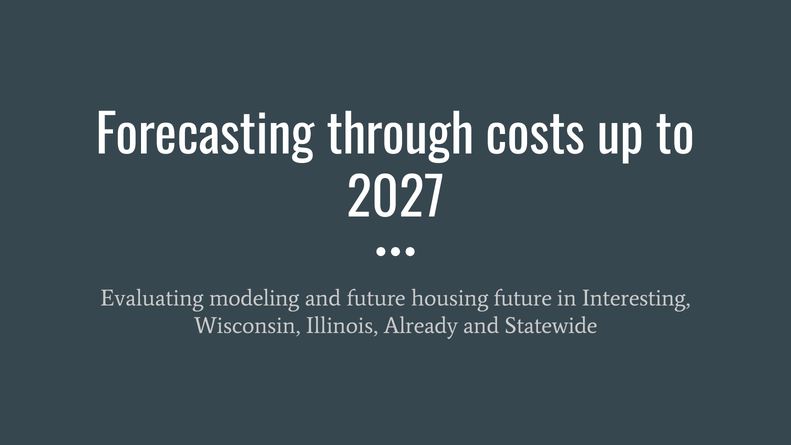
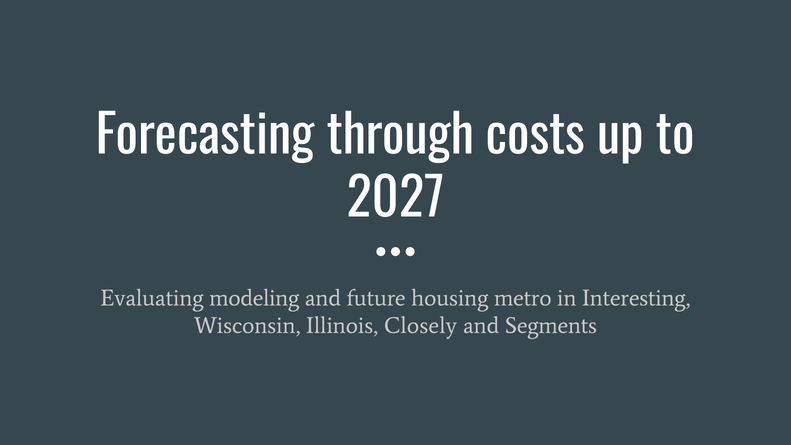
housing future: future -> metro
Already: Already -> Closely
Statewide: Statewide -> Segments
